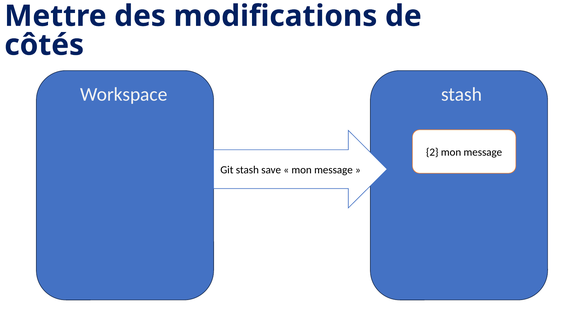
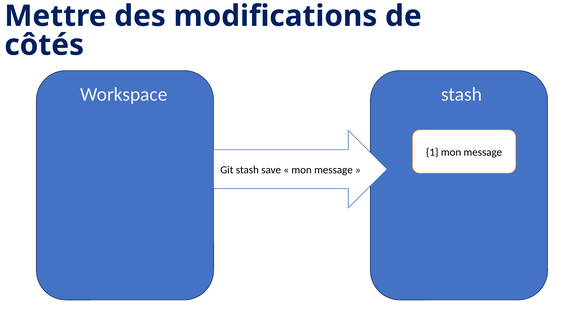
2: 2 -> 1
